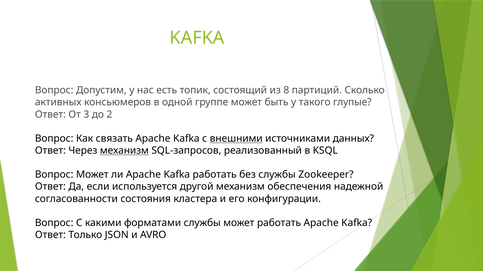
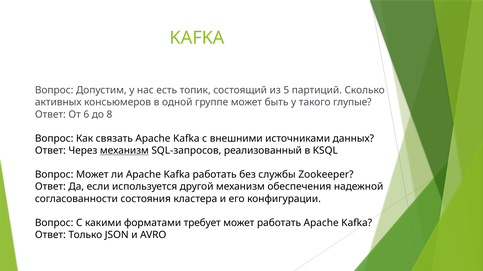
8: 8 -> 5
3: 3 -> 6
2: 2 -> 8
внешними underline: present -> none
форматами службы: службы -> требует
